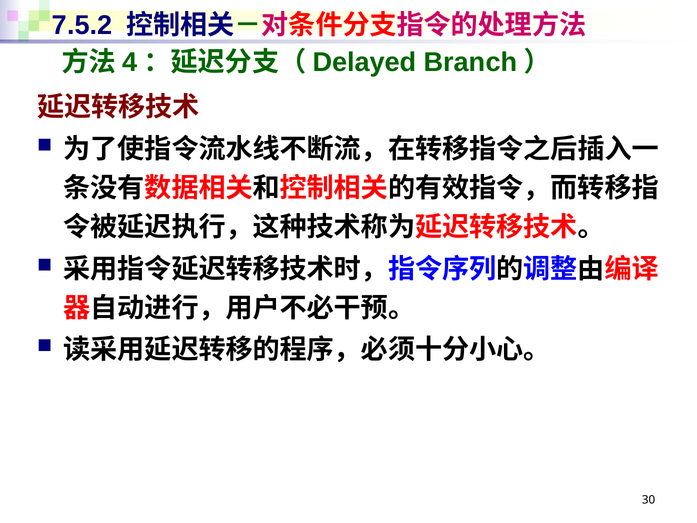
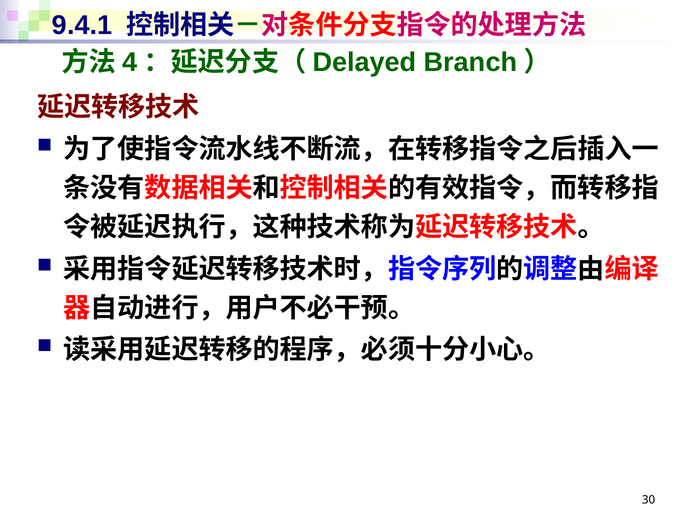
7.5.2: 7.5.2 -> 9.4.1
